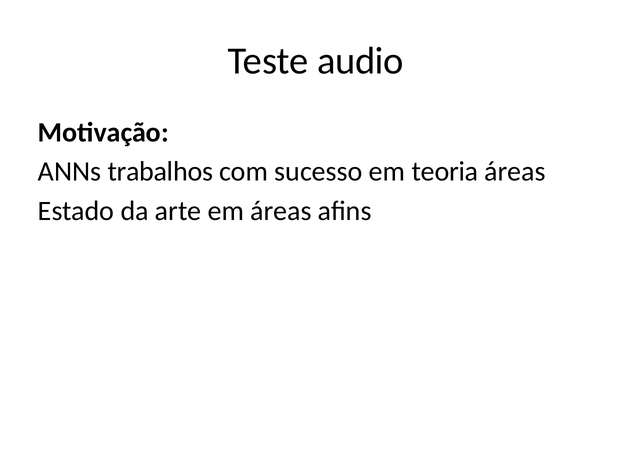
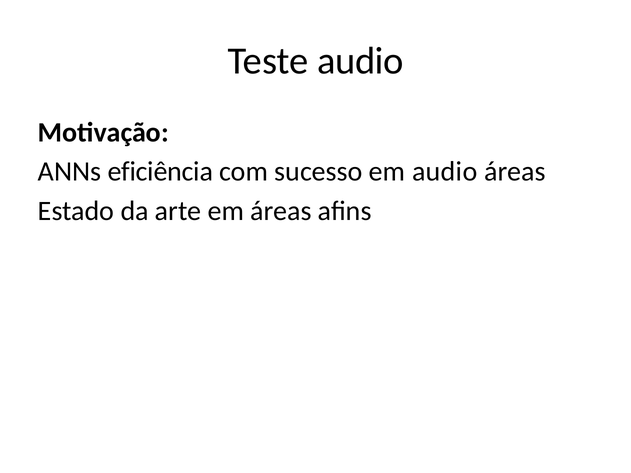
trabalhos: trabalhos -> eficiência
em teoria: teoria -> audio
